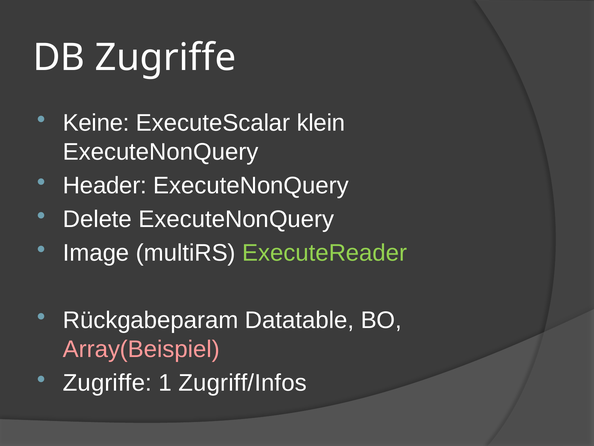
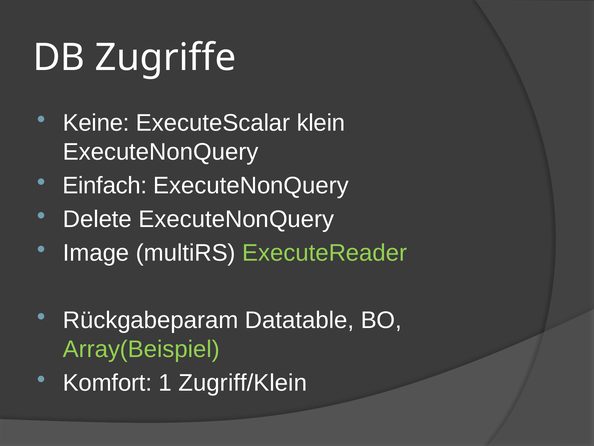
Header: Header -> Einfach
Array(Beispiel colour: pink -> light green
Zugriffe at (107, 382): Zugriffe -> Komfort
Zugriff/Infos: Zugriff/Infos -> Zugriff/Klein
